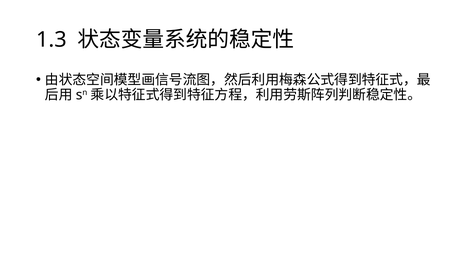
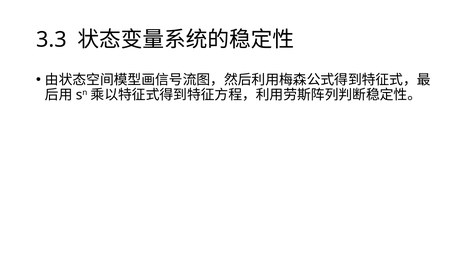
1.3: 1.3 -> 3.3
